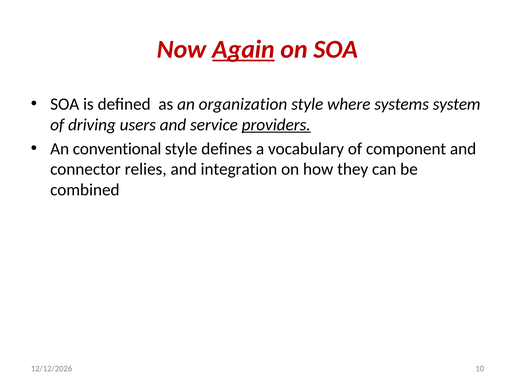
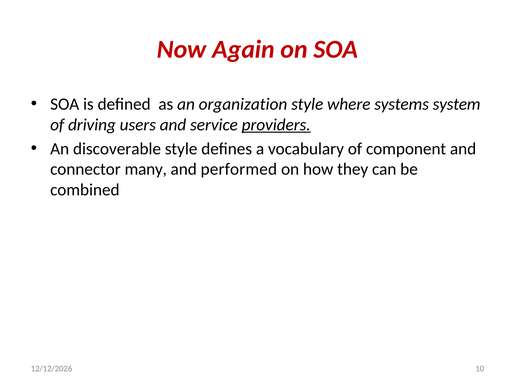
Again underline: present -> none
conventional: conventional -> discoverable
relies: relies -> many
integration: integration -> performed
